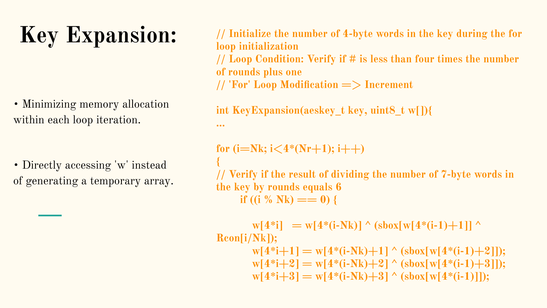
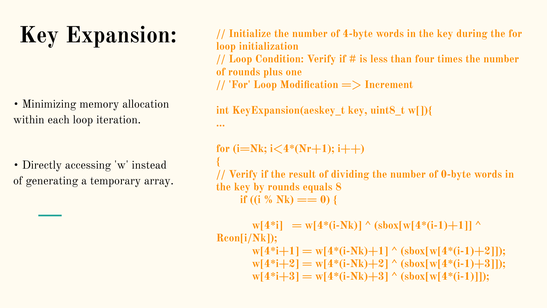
7-byte: 7-byte -> 0-byte
6: 6 -> 8
